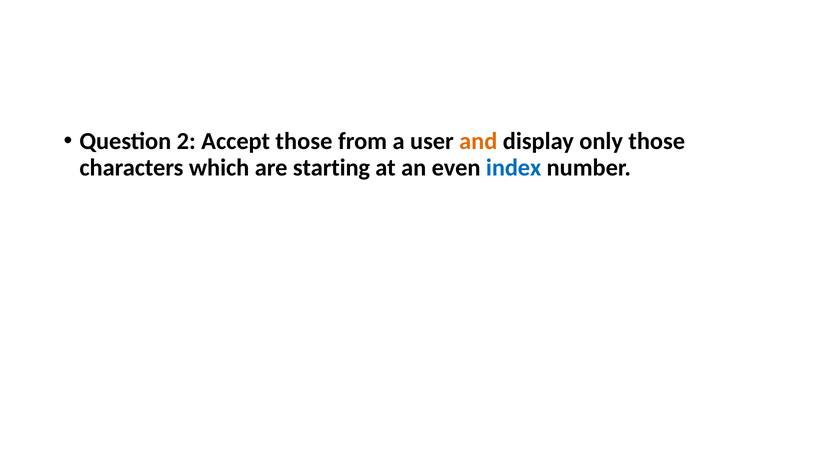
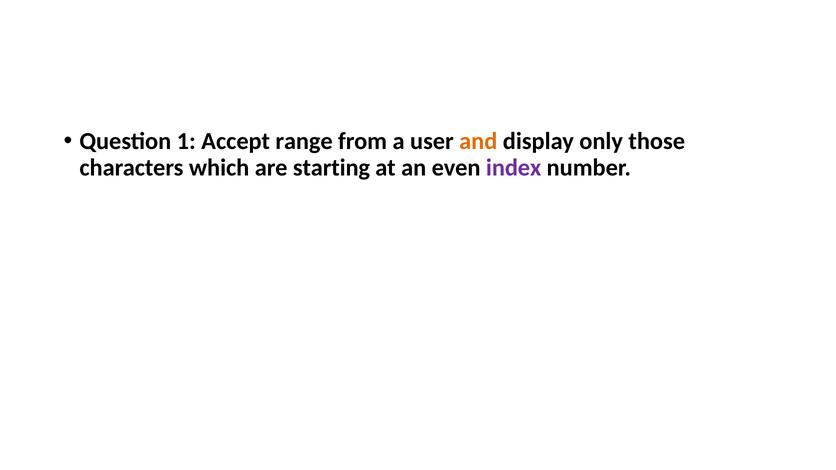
2: 2 -> 1
Accept those: those -> range
index colour: blue -> purple
